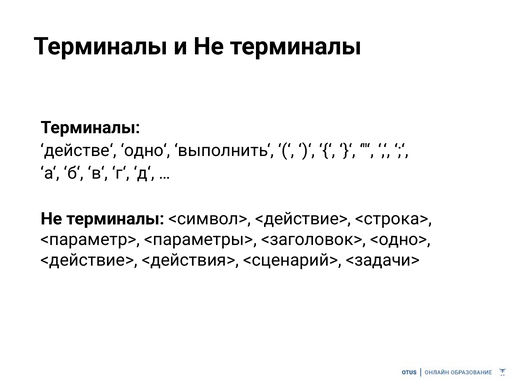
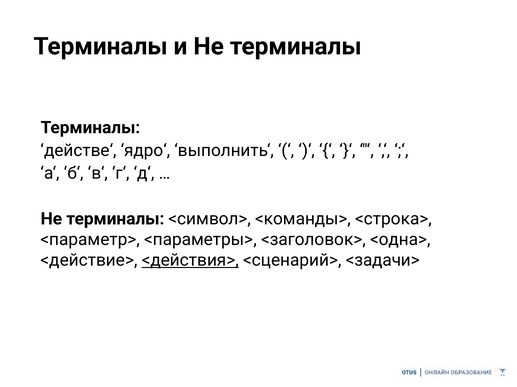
одно‘: одно‘ -> ядро‘
<символ> <действие>: <действие> -> <команды>
<одно>: <одно> -> <одна>
<действия> underline: none -> present
